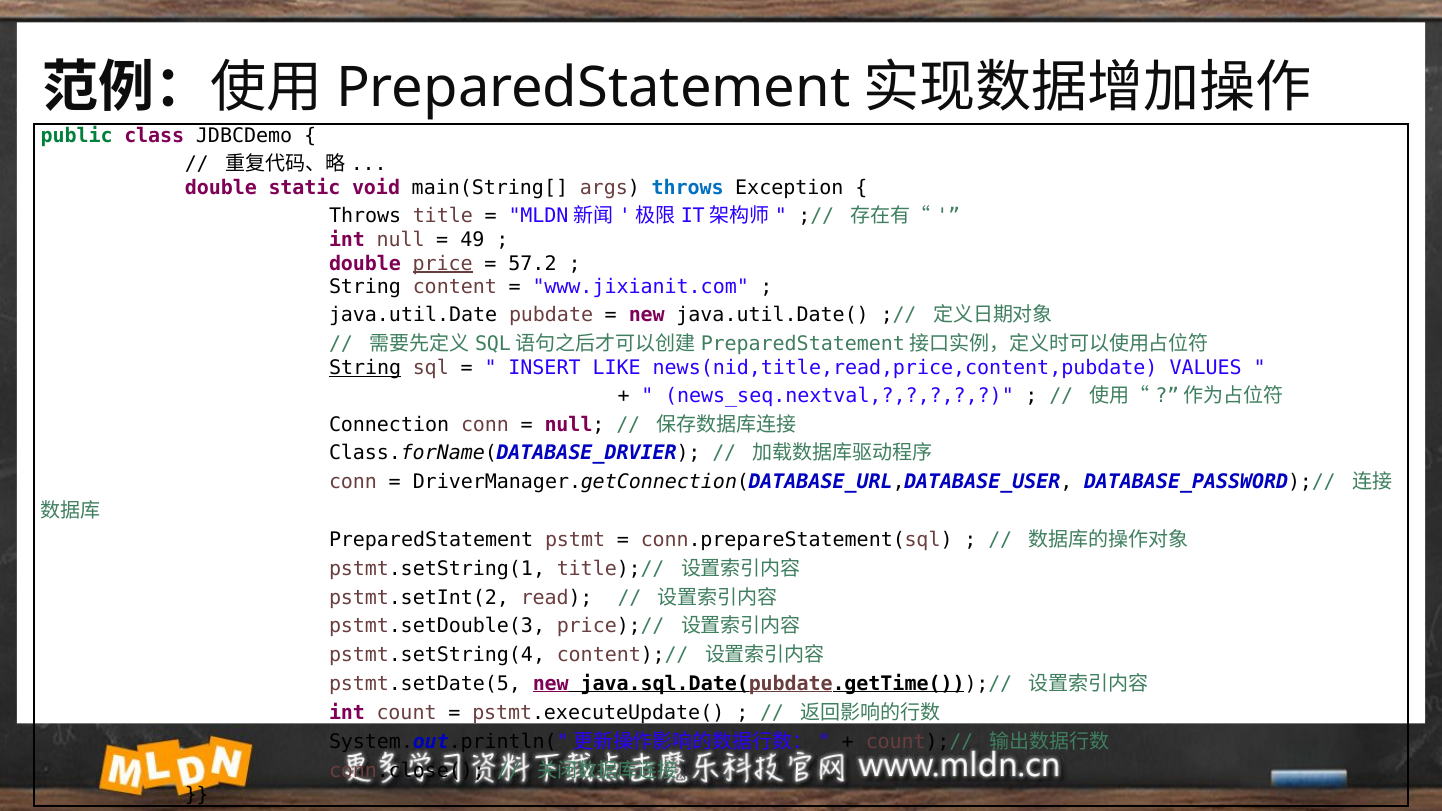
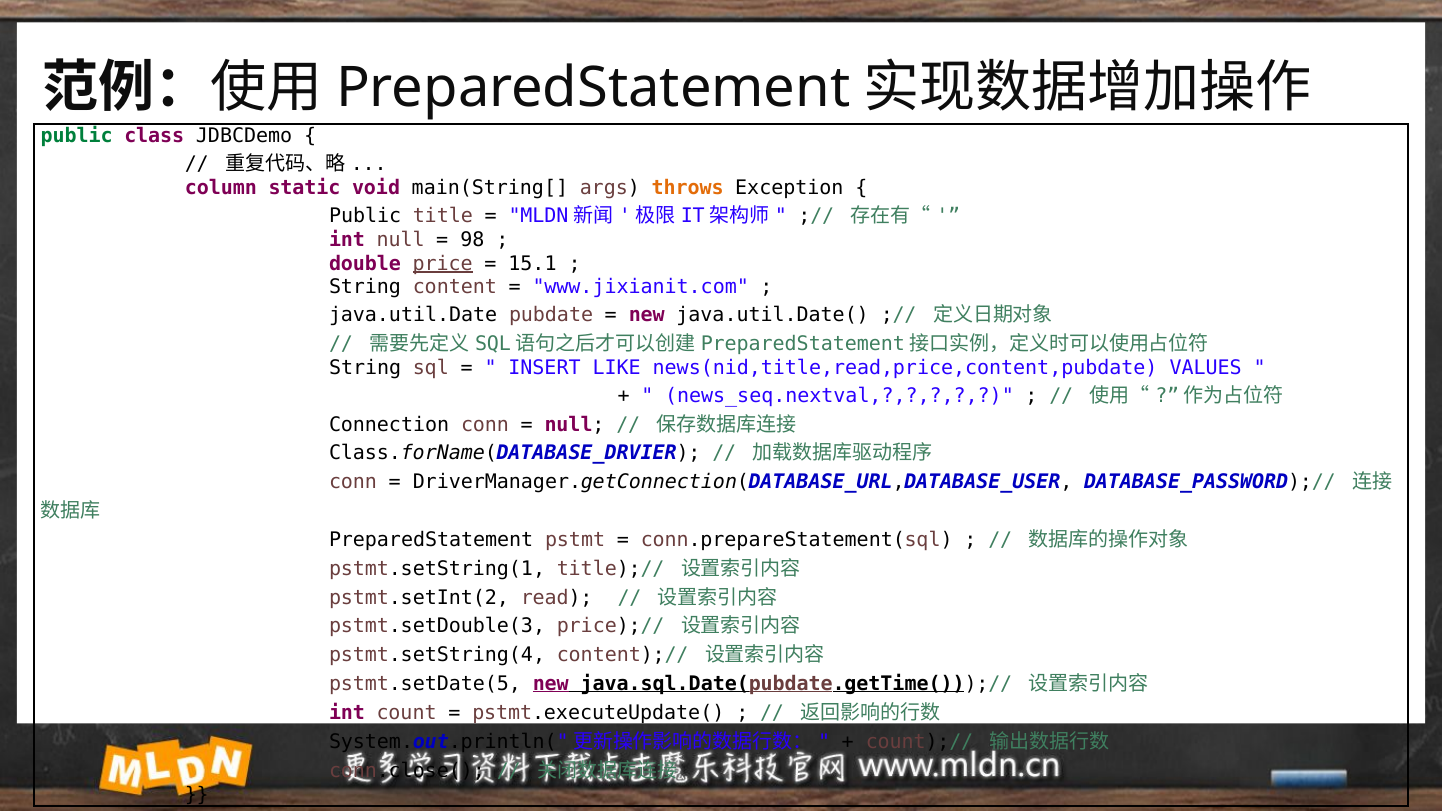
double at (221, 188): double -> column
throws at (688, 188) colour: blue -> orange
Throws at (365, 216): Throws -> Public
49: 49 -> 98
57.2: 57.2 -> 15.1
String at (365, 368) underline: present -> none
